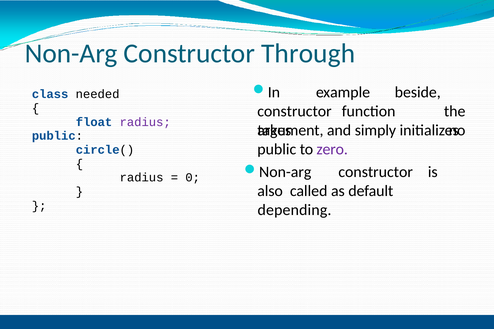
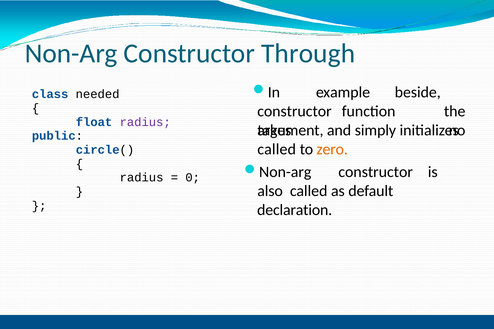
public at (277, 149): public -> called
zero colour: purple -> orange
depending: depending -> declaration
